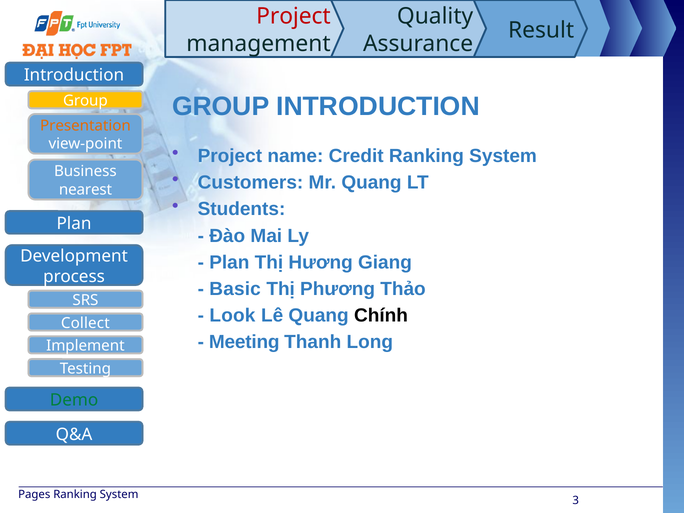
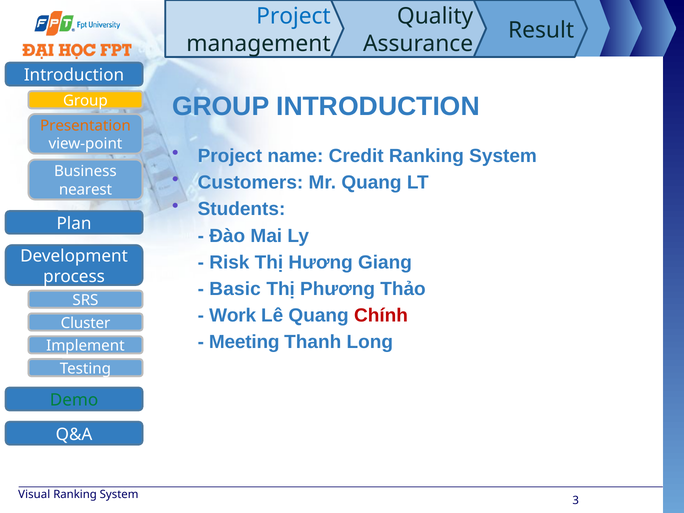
Project at (293, 16) colour: red -> blue
Plan at (229, 262): Plan -> Risk
Look: Look -> Work
Chính colour: black -> red
Collect: Collect -> Cluster
Pages: Pages -> Visual
